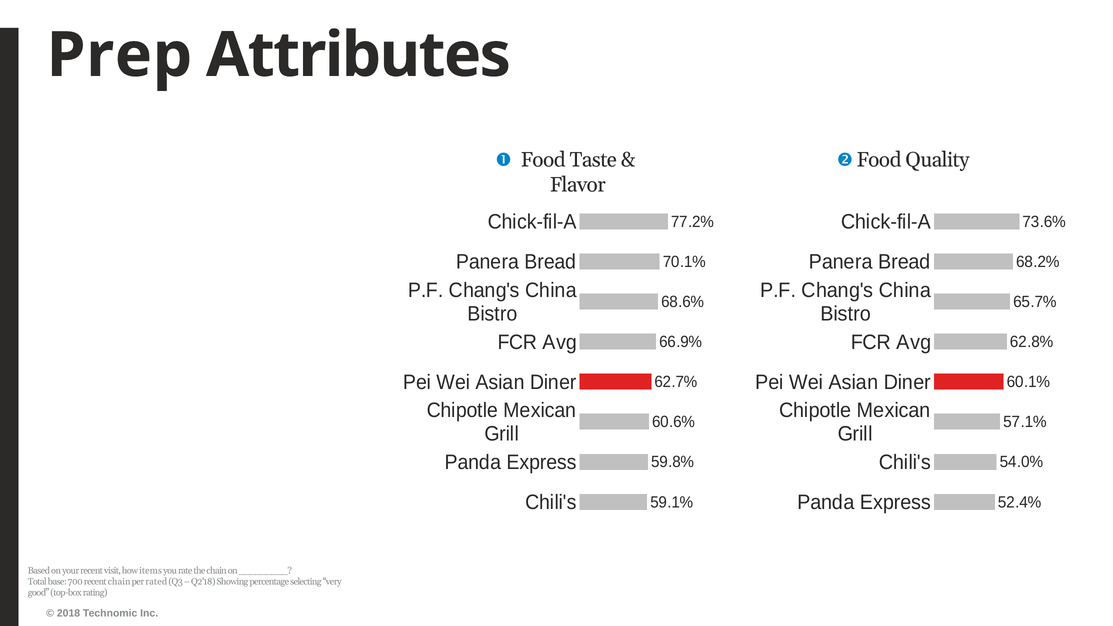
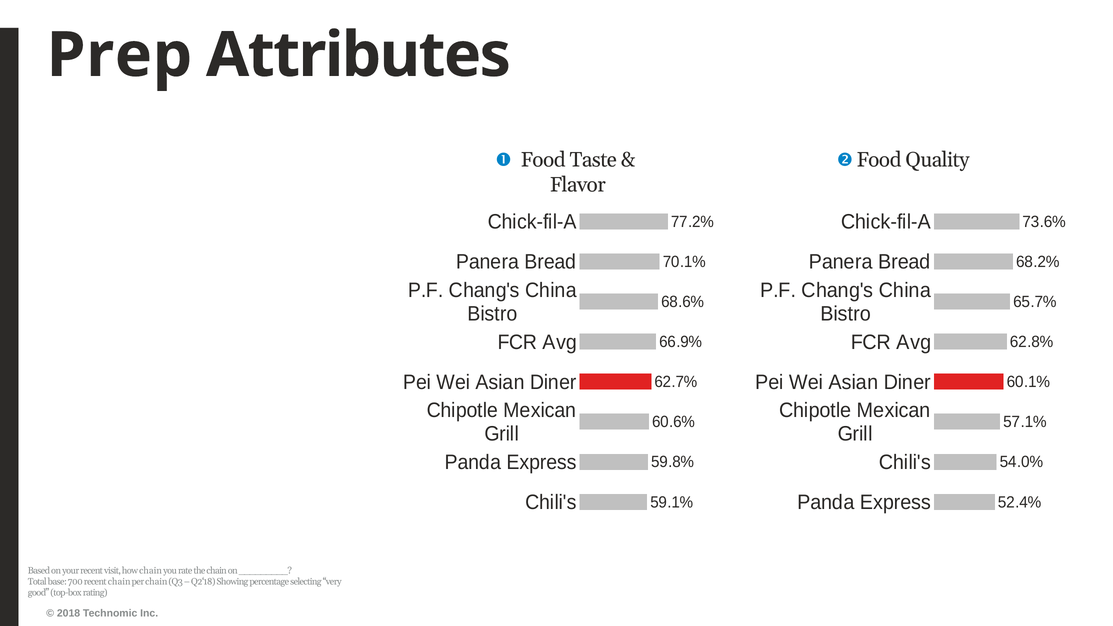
how items: items -> chain
per rated: rated -> chain
